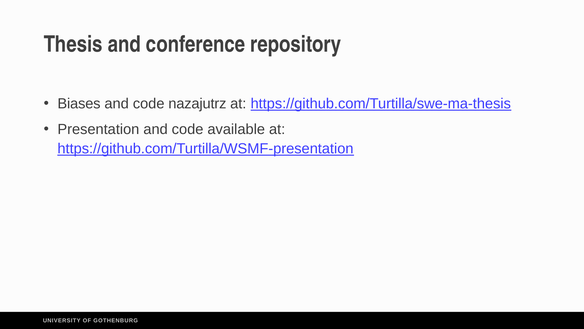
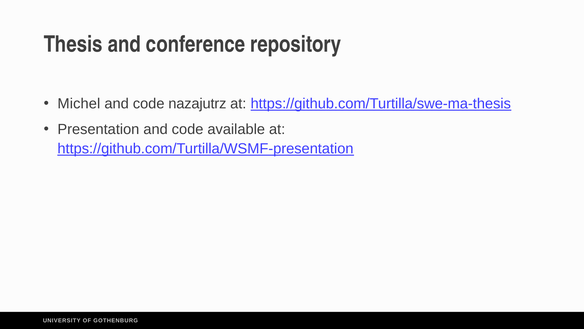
Biases: Biases -> Michel
